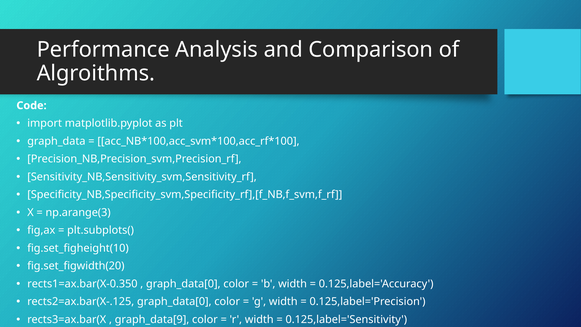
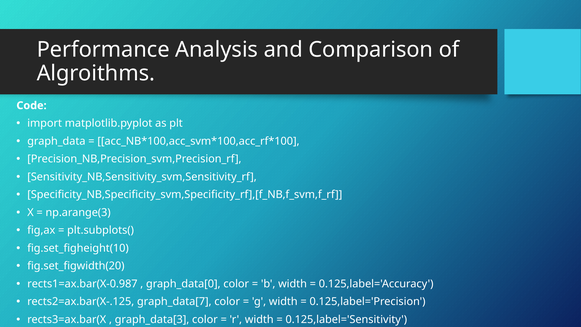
rects1=ax.bar(X-0.350: rects1=ax.bar(X-0.350 -> rects1=ax.bar(X-0.987
rects2=ax.bar(X-.125 graph_data[0: graph_data[0 -> graph_data[7
graph_data[9: graph_data[9 -> graph_data[3
